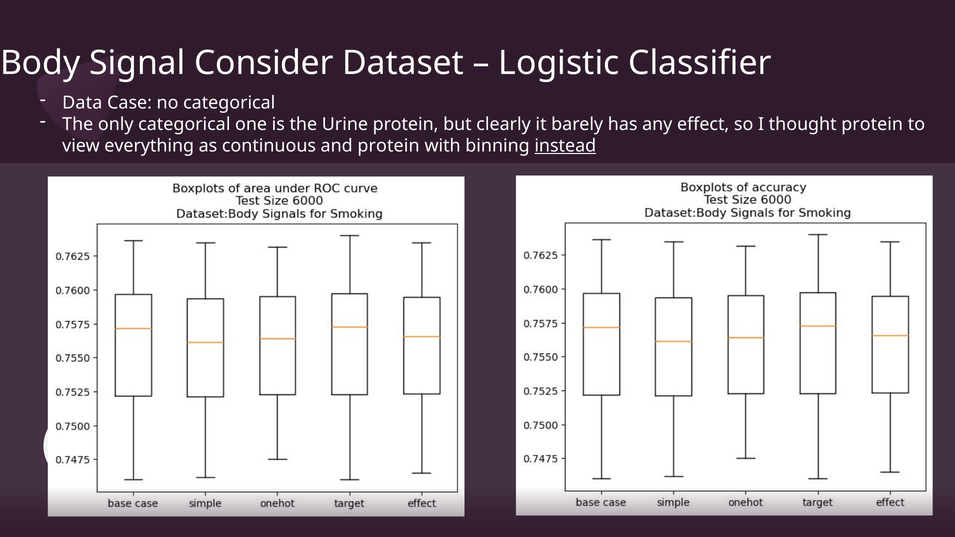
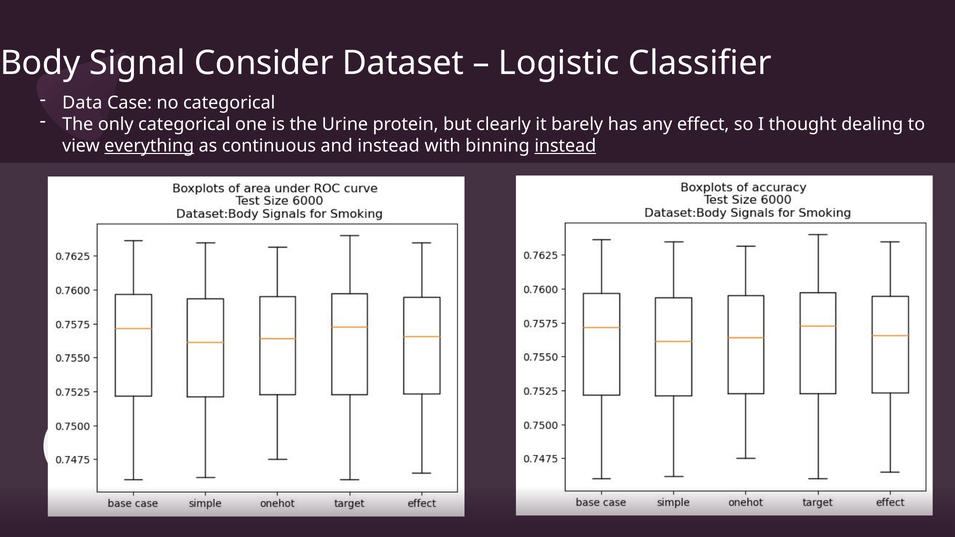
thought protein: protein -> dealing
everything underline: none -> present
and protein: protein -> instead
